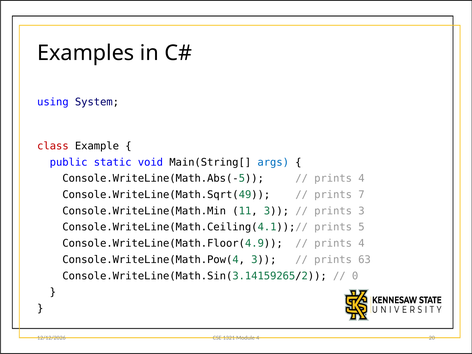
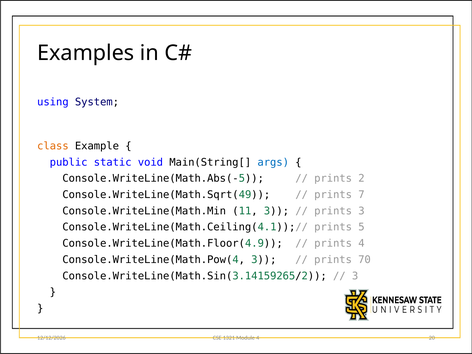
class colour: red -> orange
4 at (361, 178): 4 -> 2
63: 63 -> 70
0 at (355, 276): 0 -> 3
